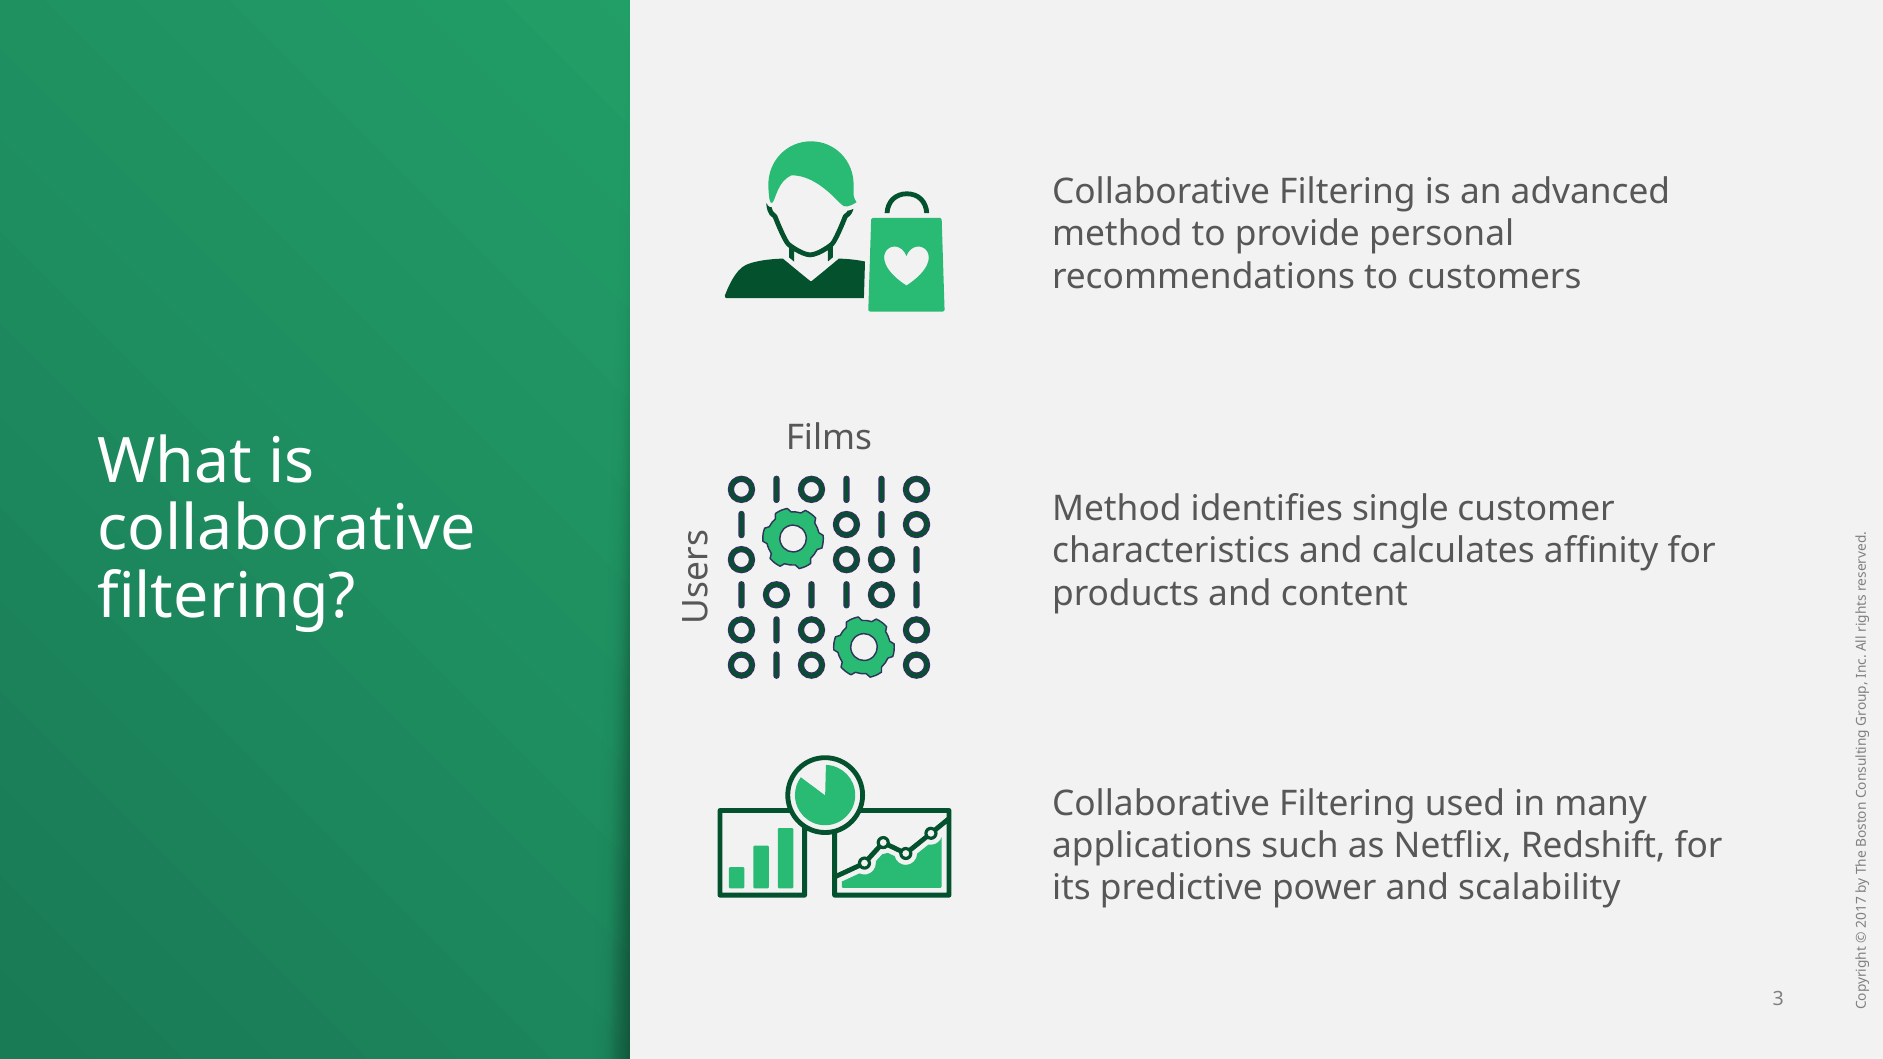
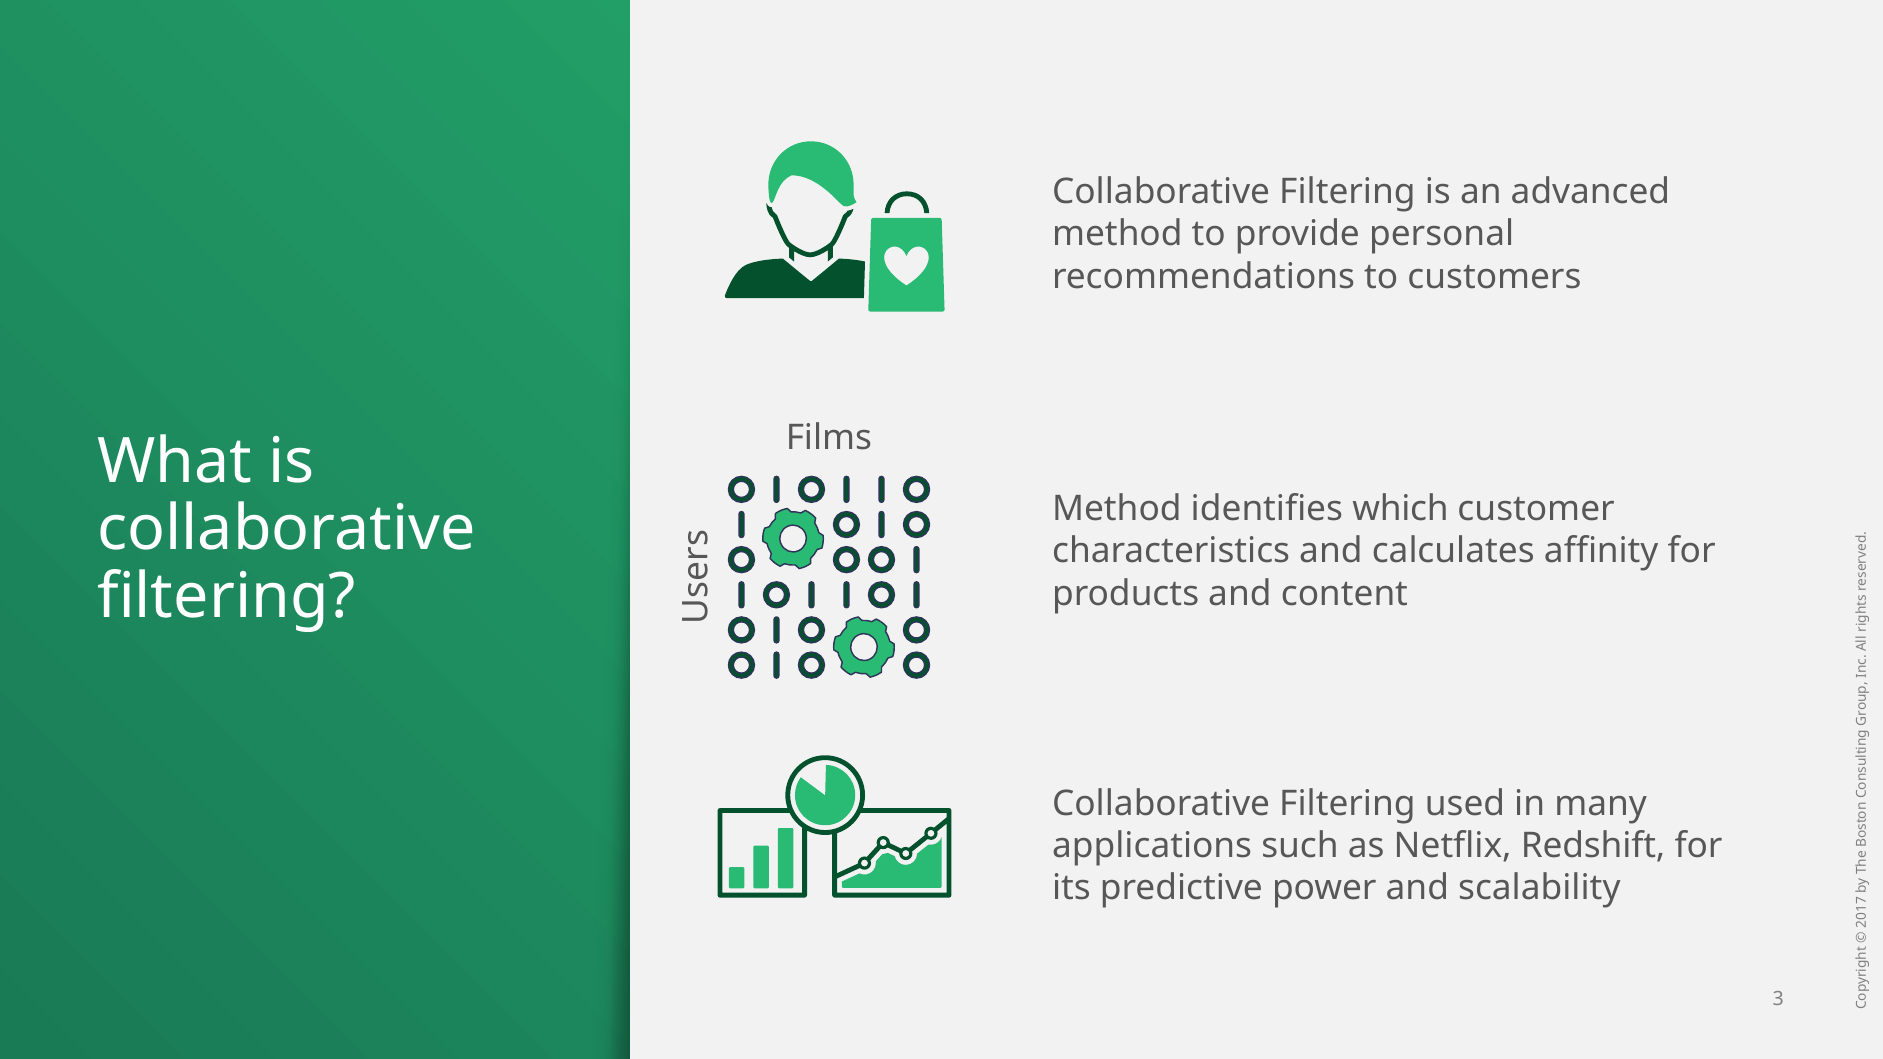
single: single -> which
